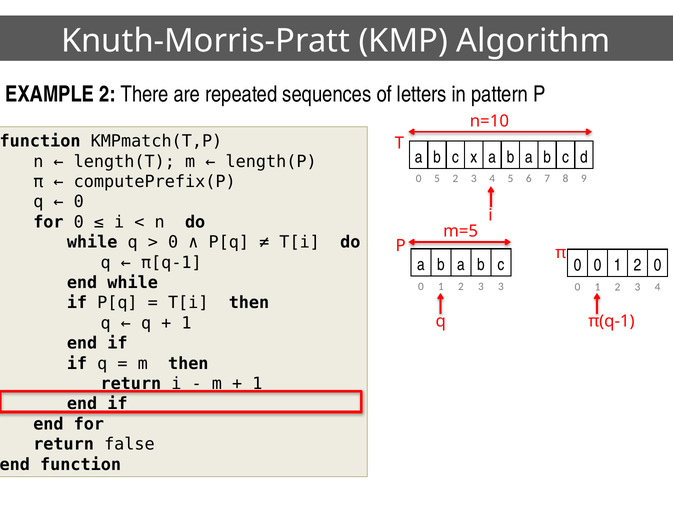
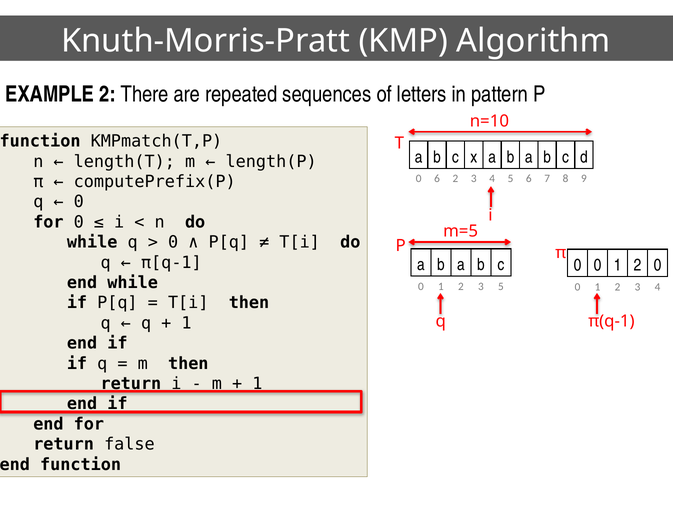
0 5: 5 -> 6
3 3: 3 -> 5
